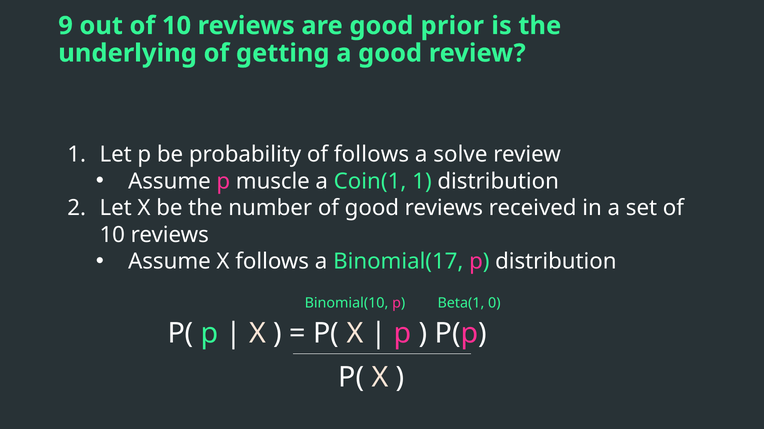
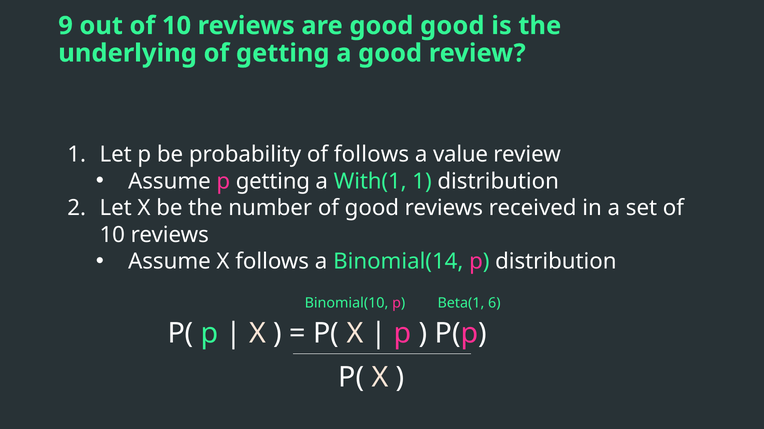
good prior: prior -> good
solve: solve -> value
p muscle: muscle -> getting
Coin(1: Coin(1 -> With(1
Binomial(17: Binomial(17 -> Binomial(14
0: 0 -> 6
